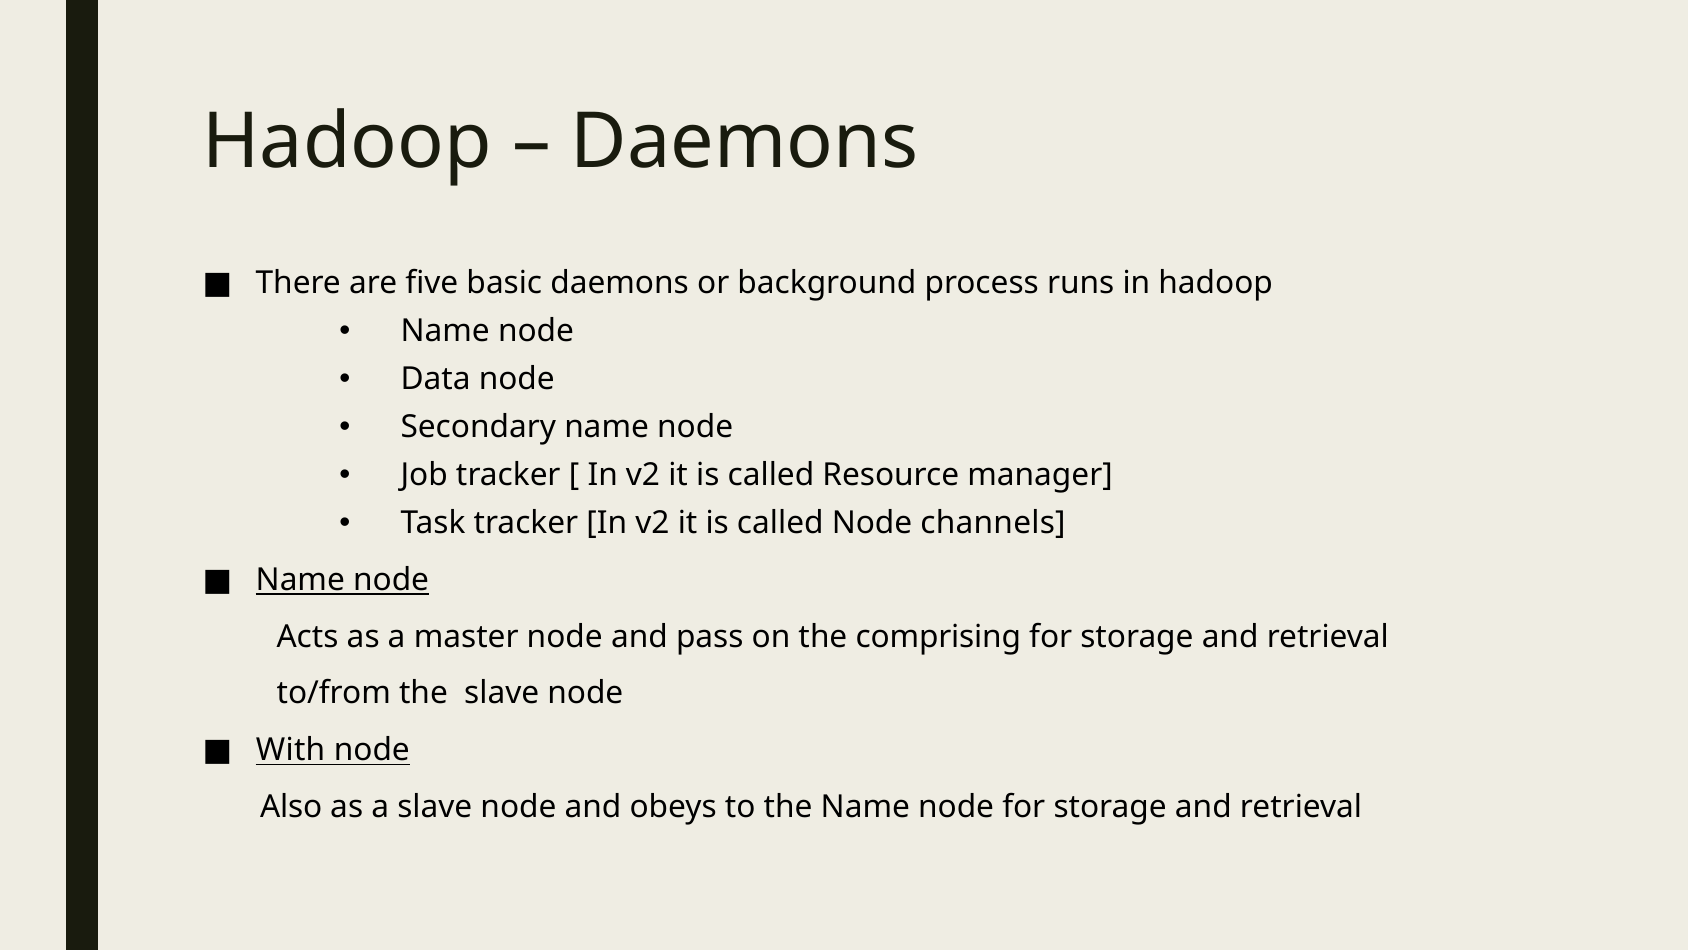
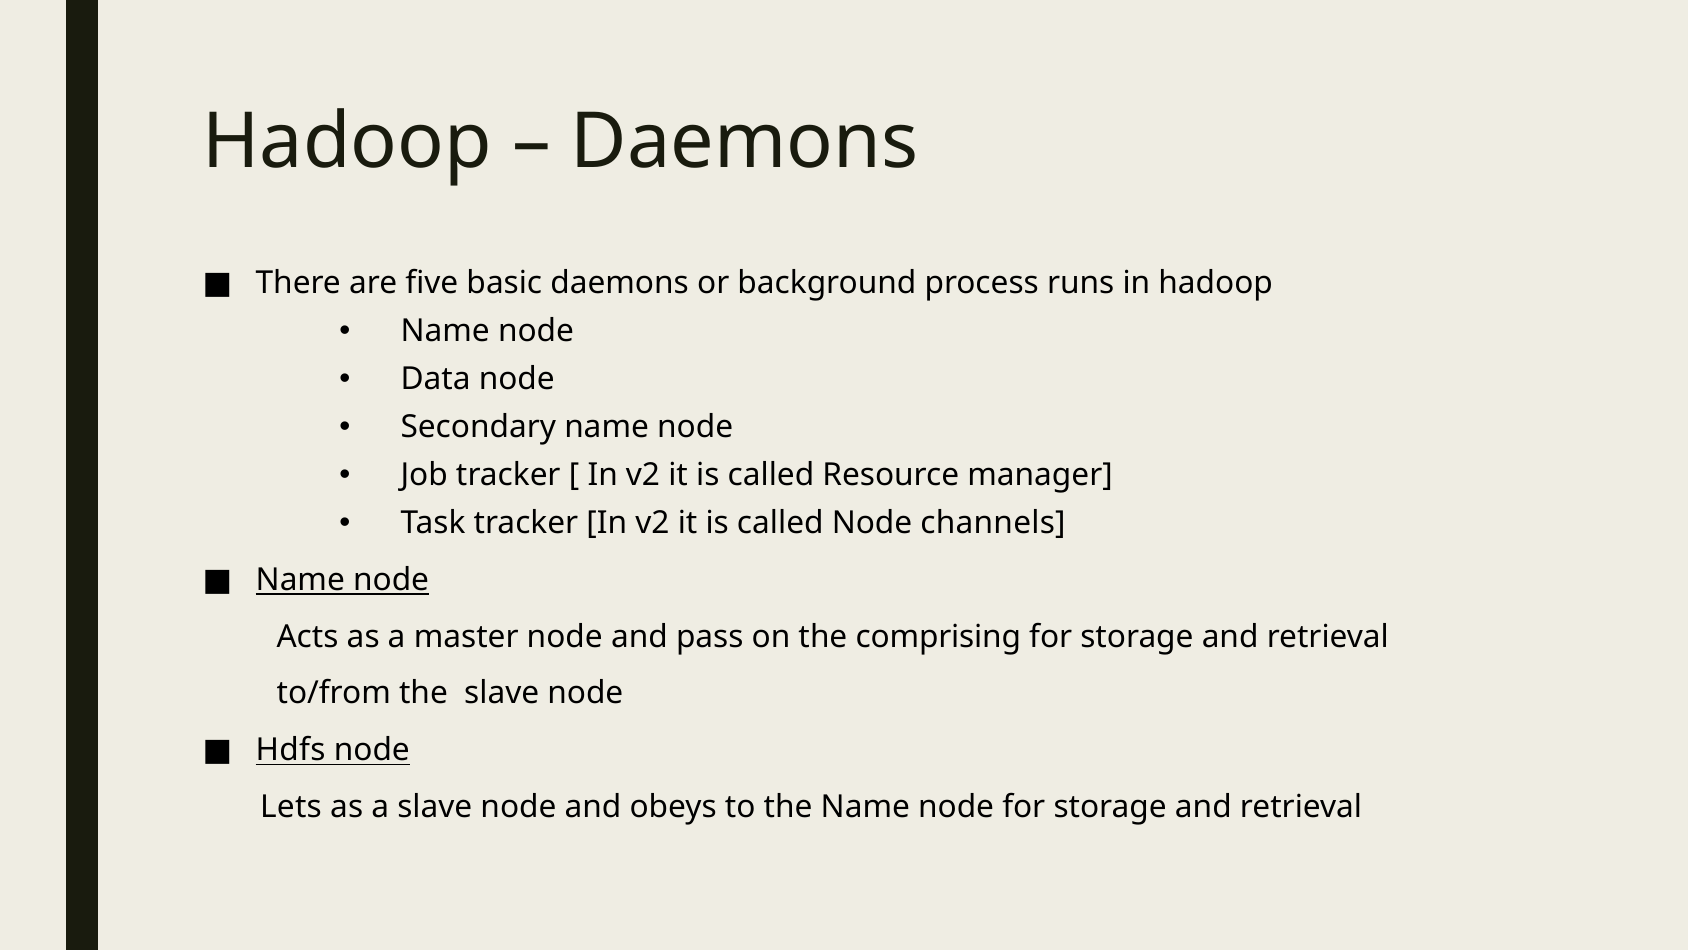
With: With -> Hdfs
Also: Also -> Lets
